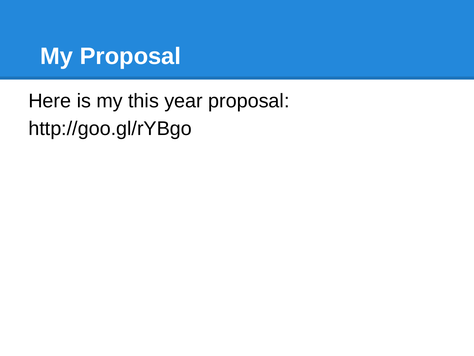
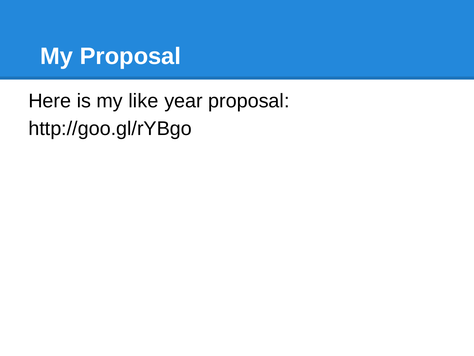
this: this -> like
